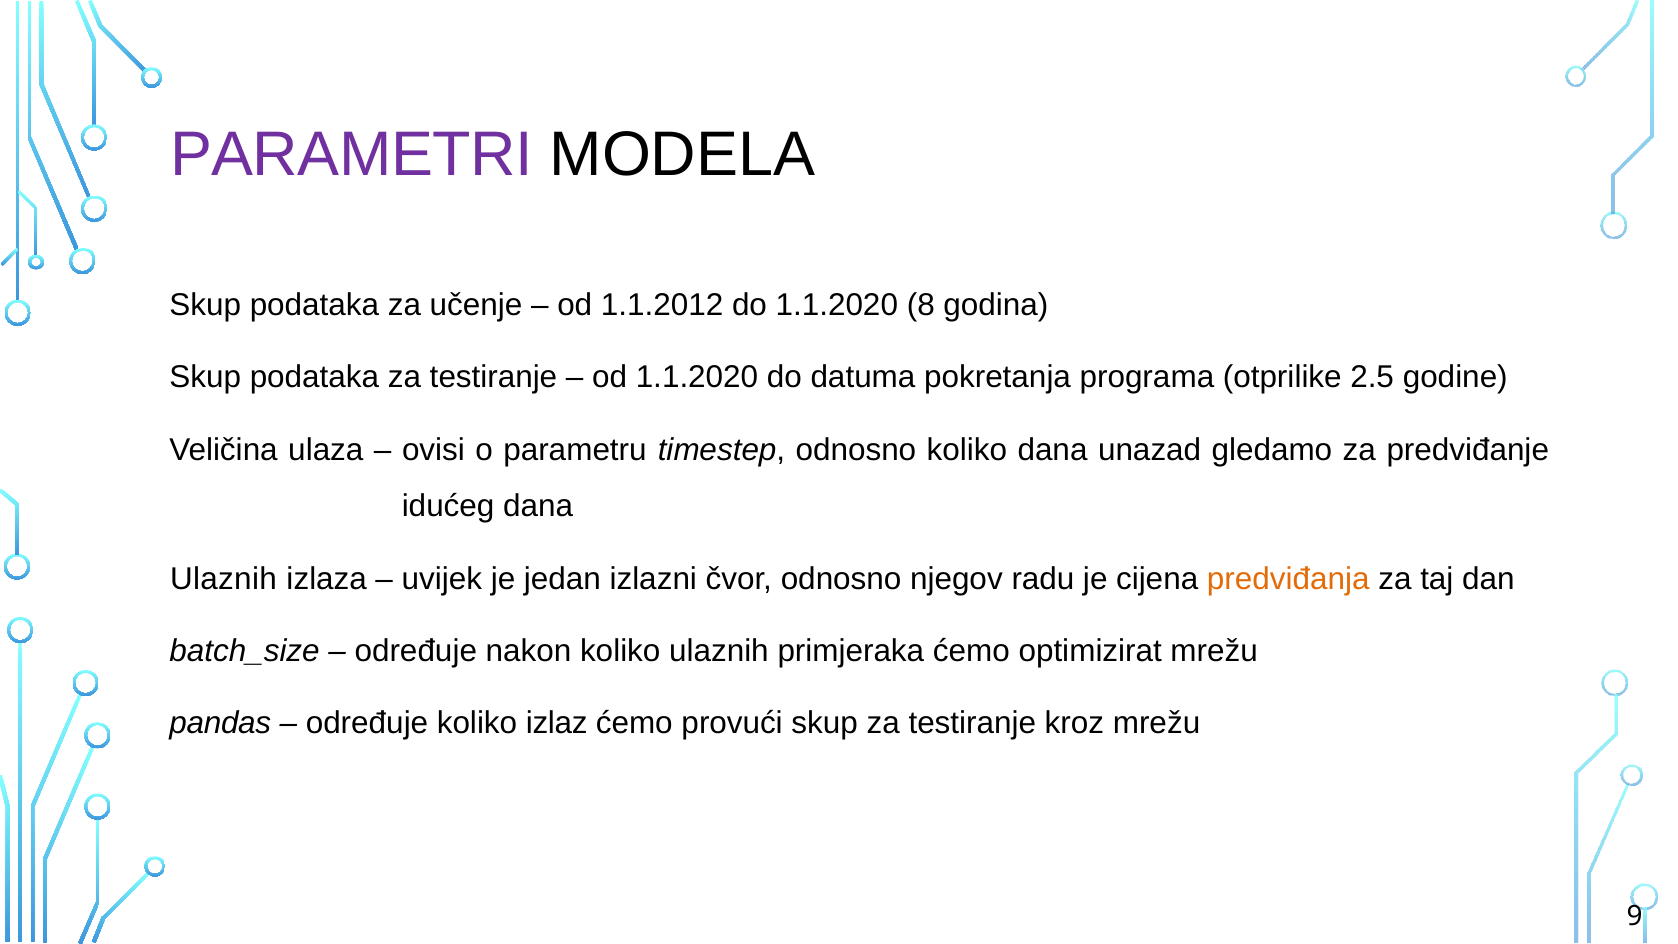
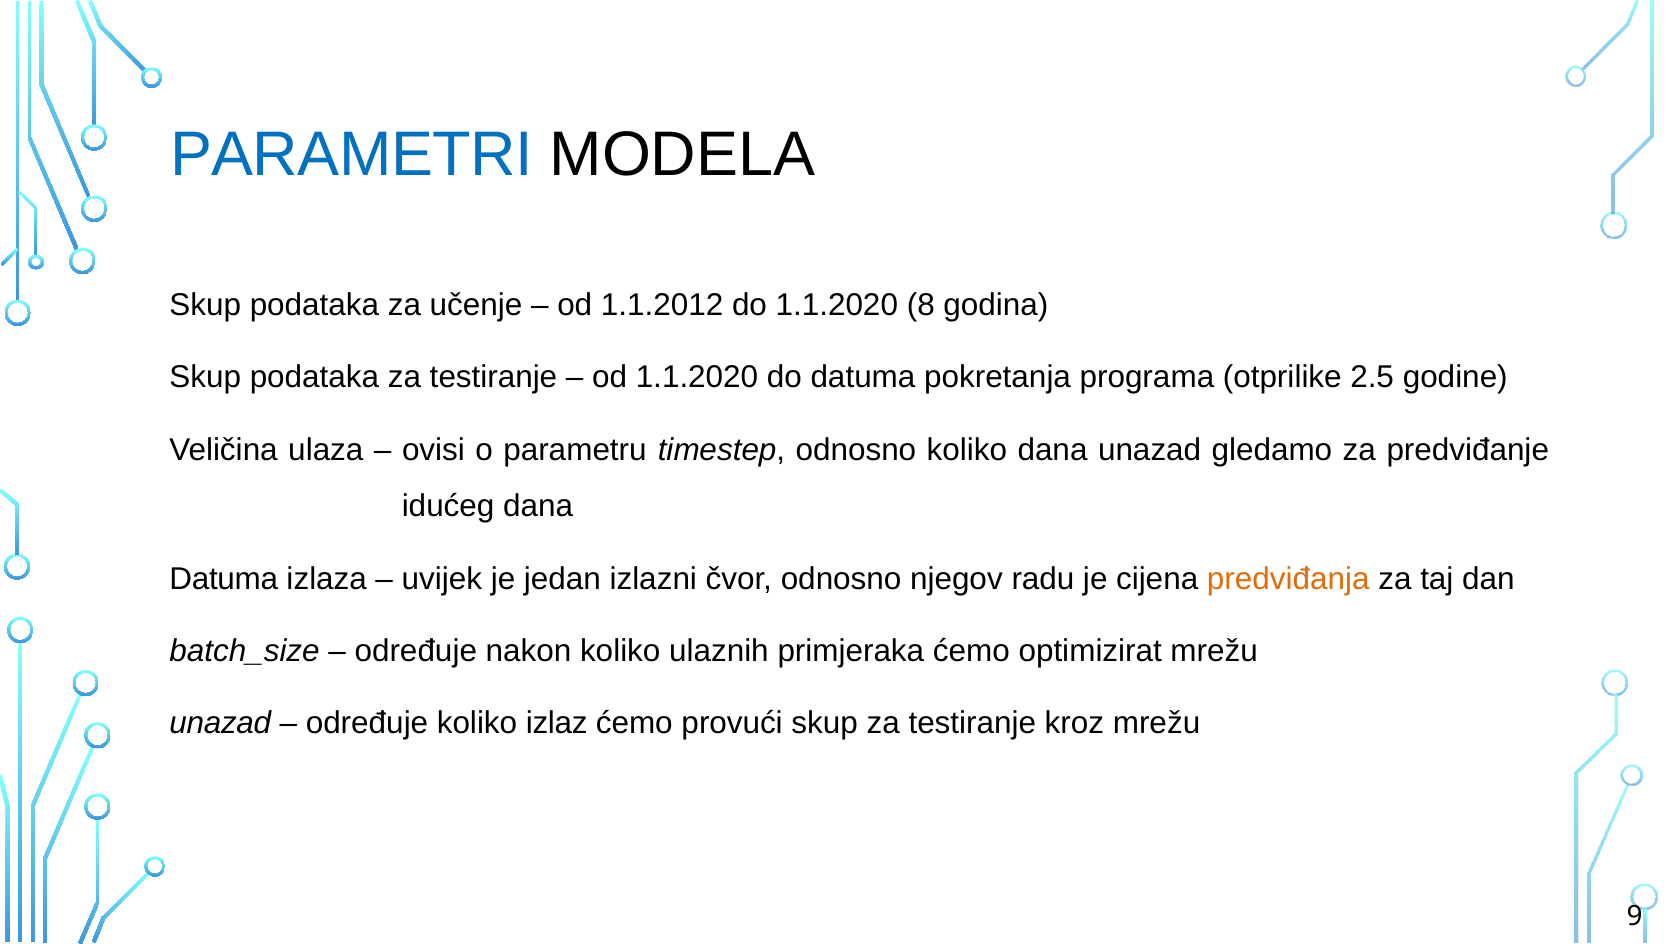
PARAMETRI colour: purple -> blue
Ulaznih at (223, 579): Ulaznih -> Datuma
pandas at (220, 723): pandas -> unazad
